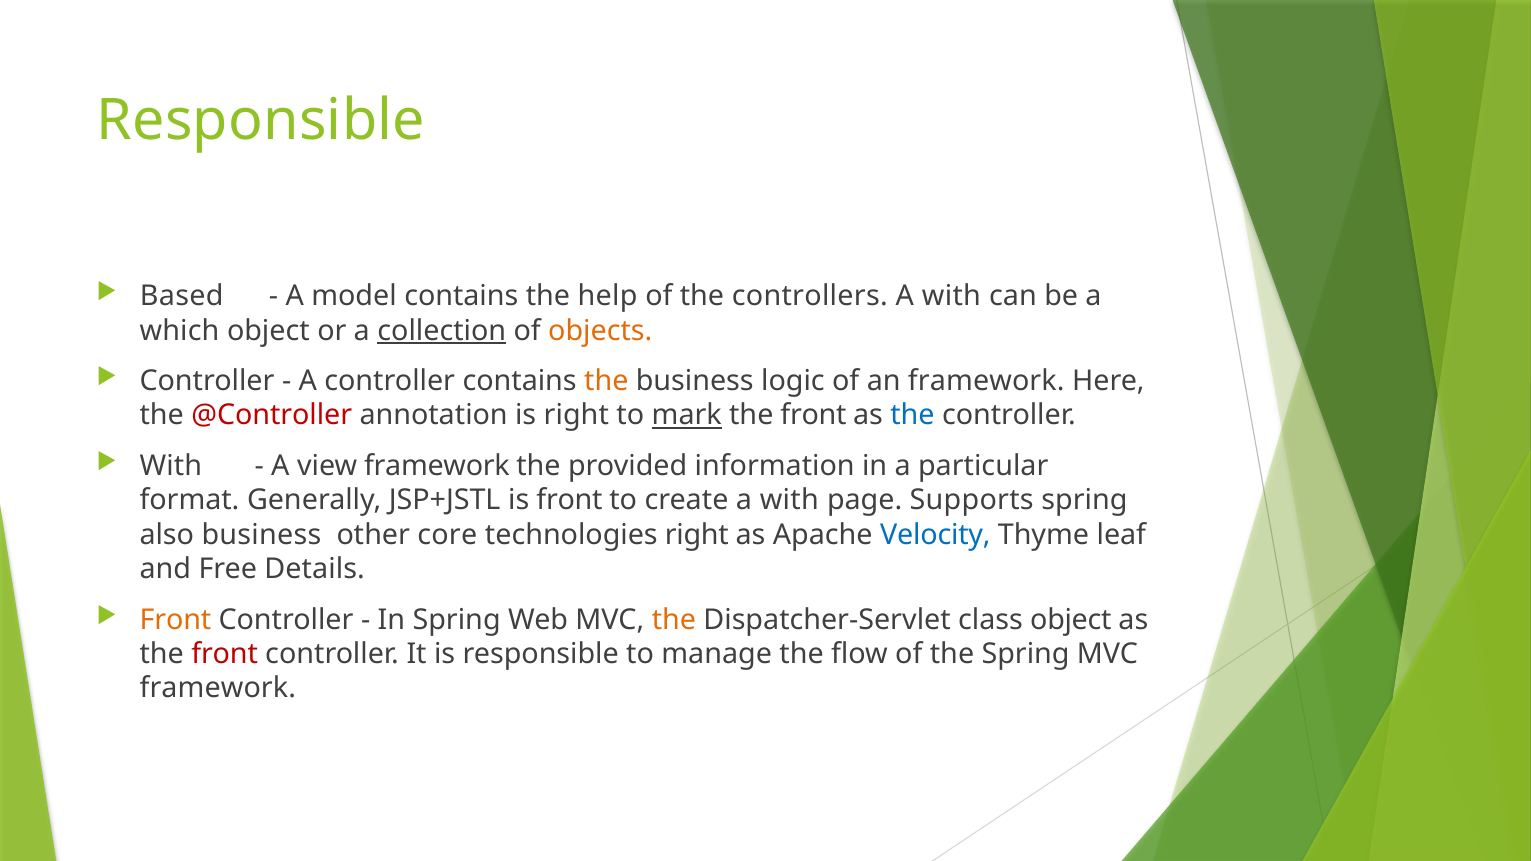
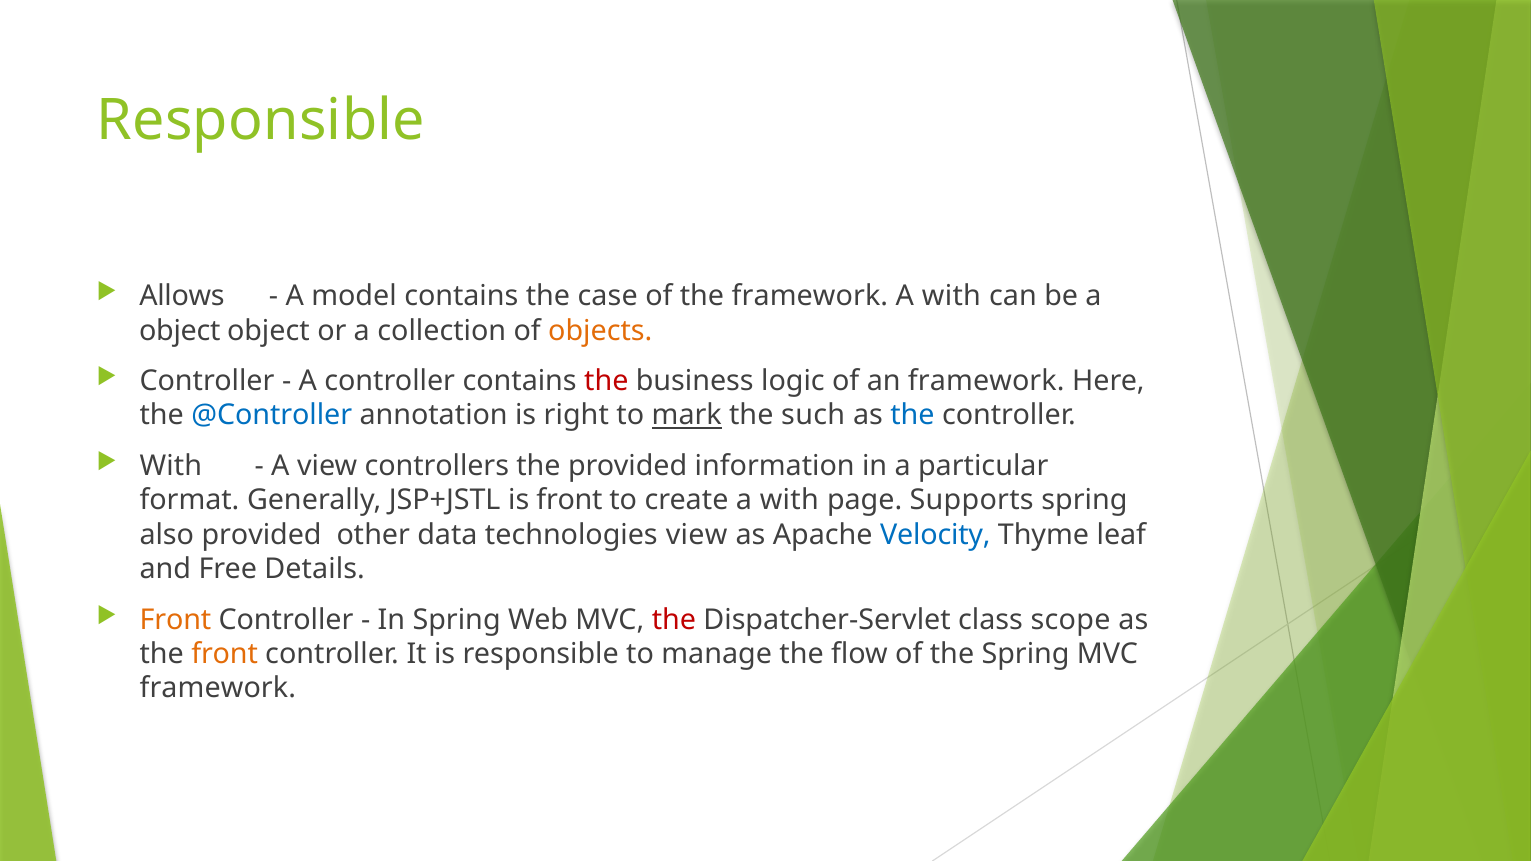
Based: Based -> Allows
help: help -> case
the controllers: controllers -> framework
which at (180, 331): which -> object
collection underline: present -> none
the at (606, 381) colour: orange -> red
@Controller colour: red -> blue
front at (813, 416): front -> such
view framework: framework -> controllers
also business: business -> provided
core: core -> data
technologies right: right -> view
the at (674, 620) colour: orange -> red
class object: object -> scope
front at (225, 654) colour: red -> orange
